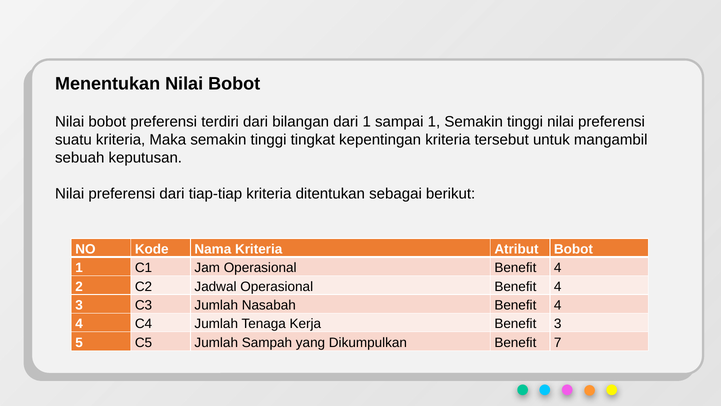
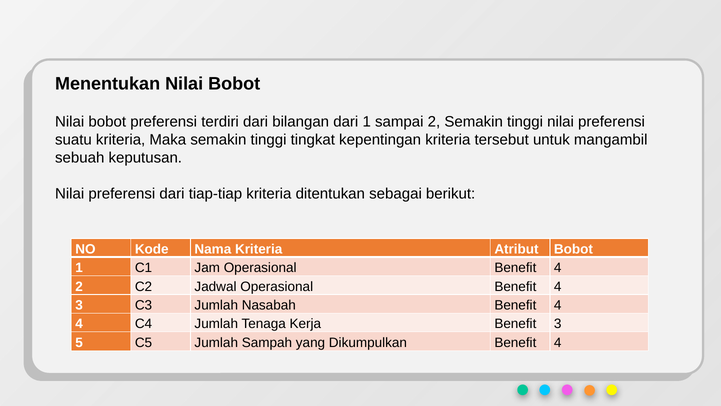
sampai 1: 1 -> 2
Dikumpulkan Benefit 7: 7 -> 4
